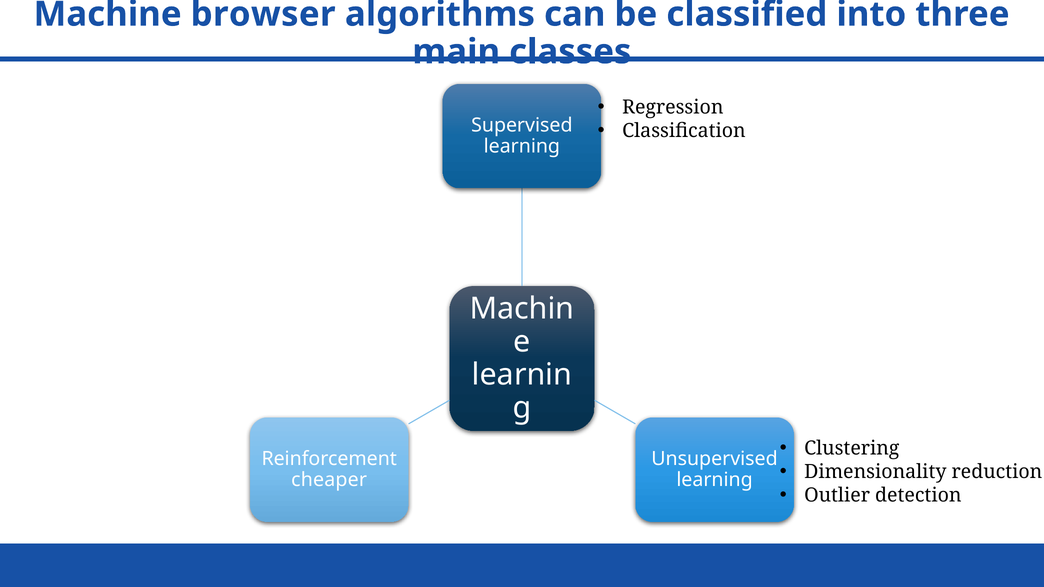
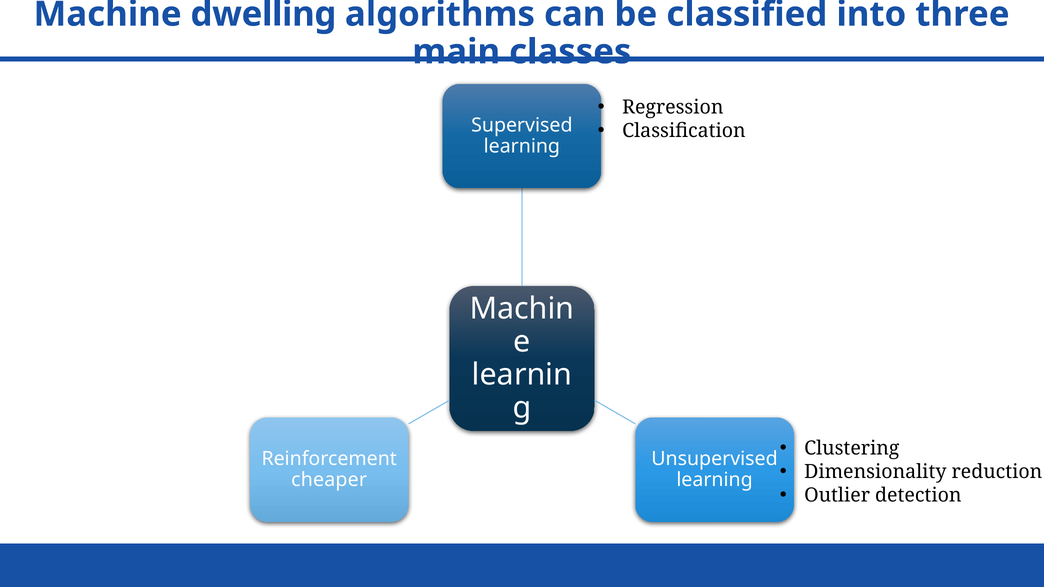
browser: browser -> dwelling
